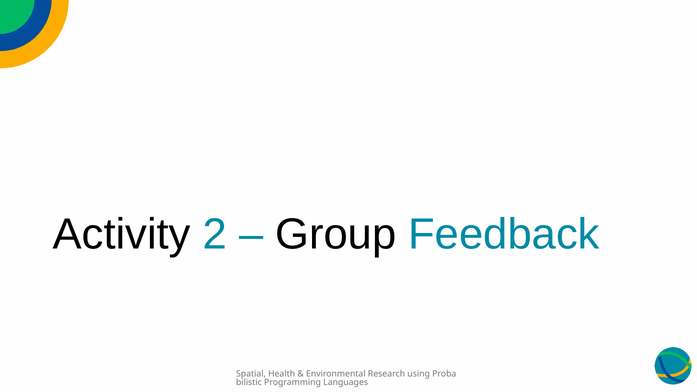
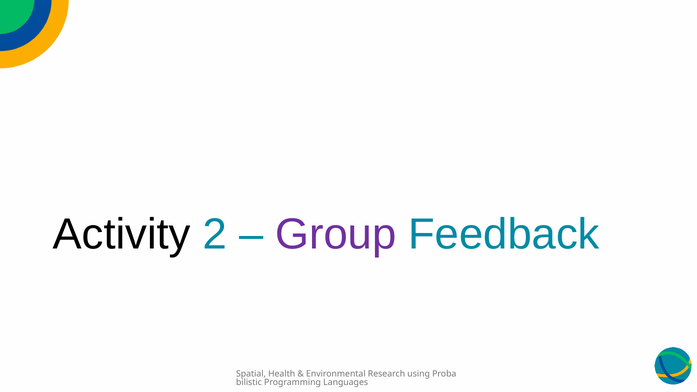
Group colour: black -> purple
